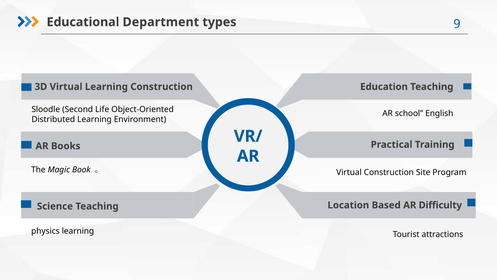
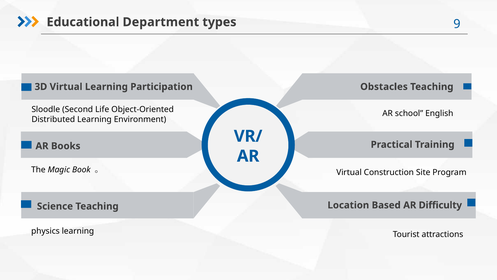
Learning Construction: Construction -> Participation
Education: Education -> Obstacles
